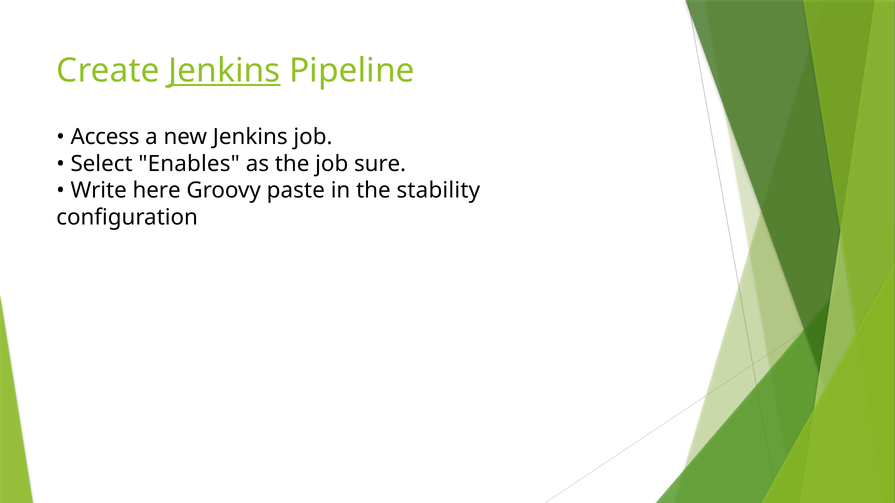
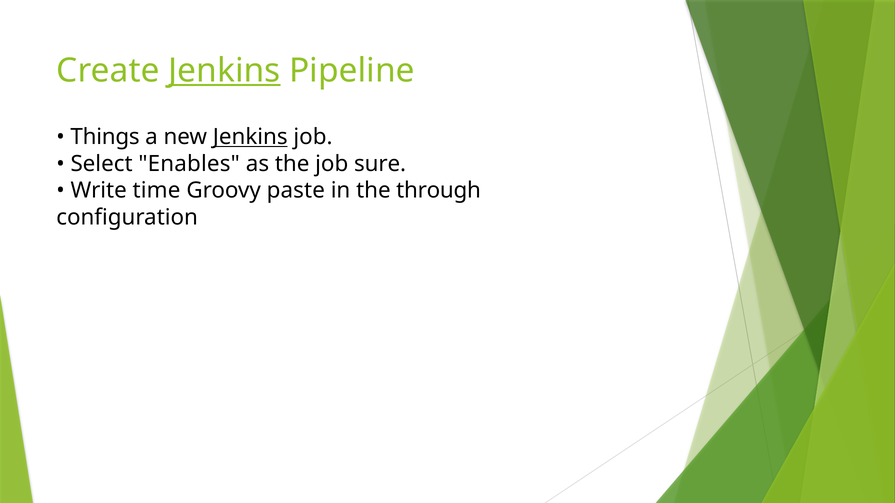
Access: Access -> Things
Jenkins at (250, 137) underline: none -> present
here: here -> time
stability: stability -> through
